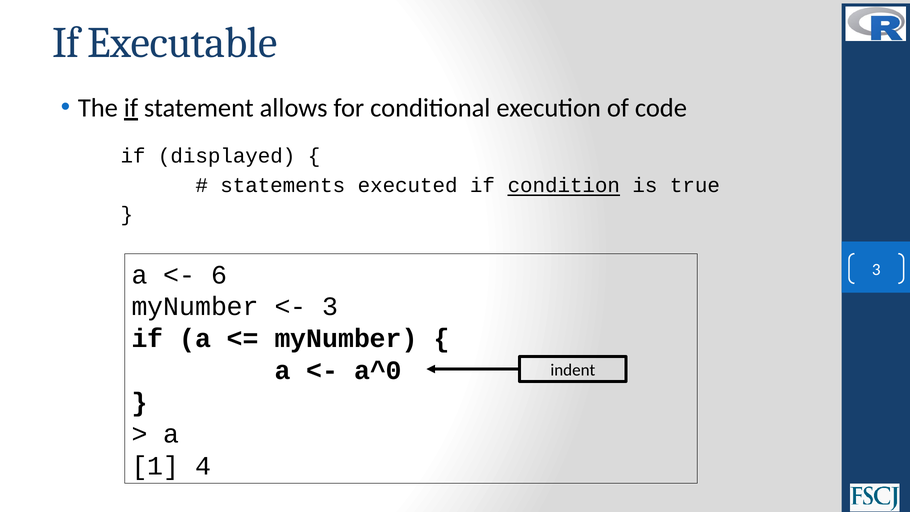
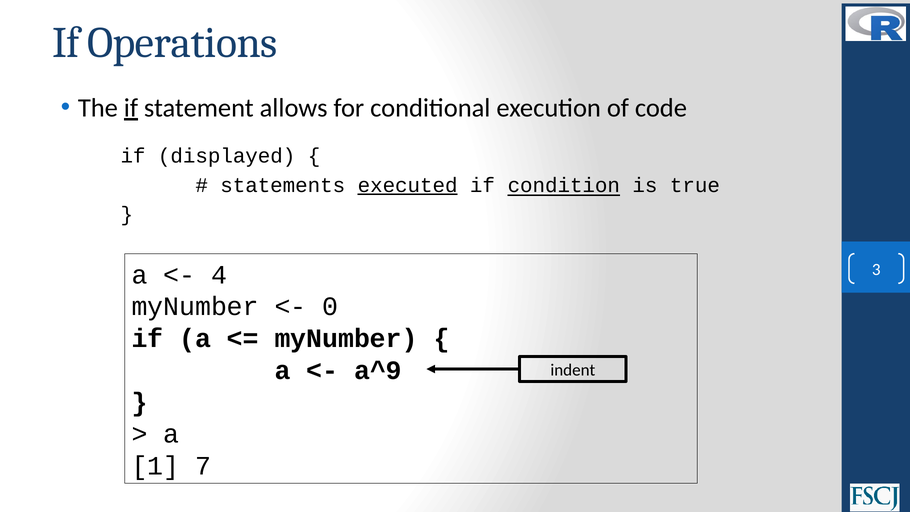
Executable: Executable -> Operations
executed underline: none -> present
6: 6 -> 4
3 at (330, 307): 3 -> 0
a^0: a^0 -> a^9
4: 4 -> 7
